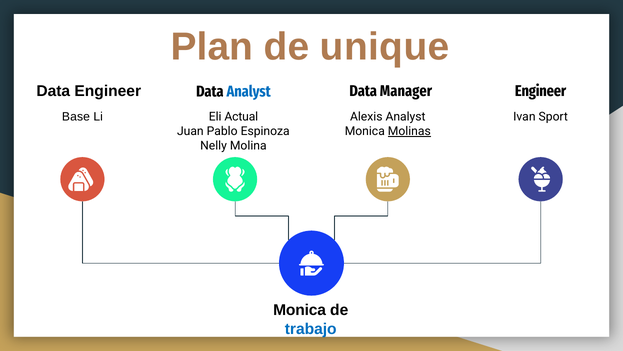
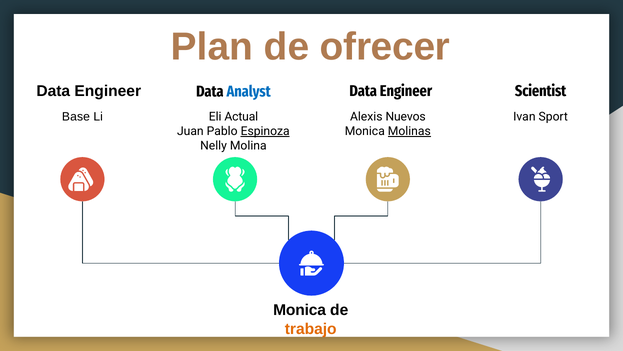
unique: unique -> ofrecer
Manager at (406, 91): Manager -> Engineer
Engineer at (541, 91): Engineer -> Scientist
Alexis Analyst: Analyst -> Nuevos
Espinoza underline: none -> present
trabajo colour: blue -> orange
